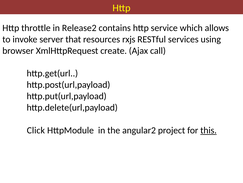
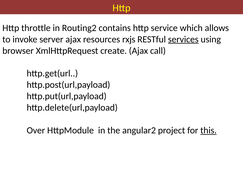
Release2: Release2 -> Routing2
server that: that -> ajax
services underline: none -> present
Click: Click -> Over
